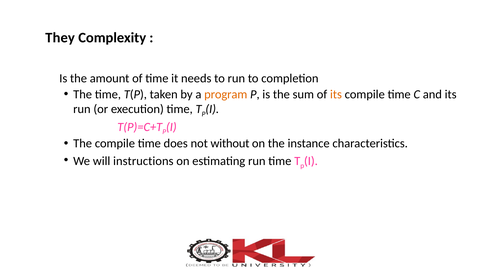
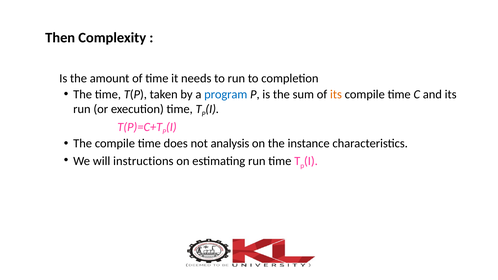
They: They -> Then
program colour: orange -> blue
without: without -> analysis
